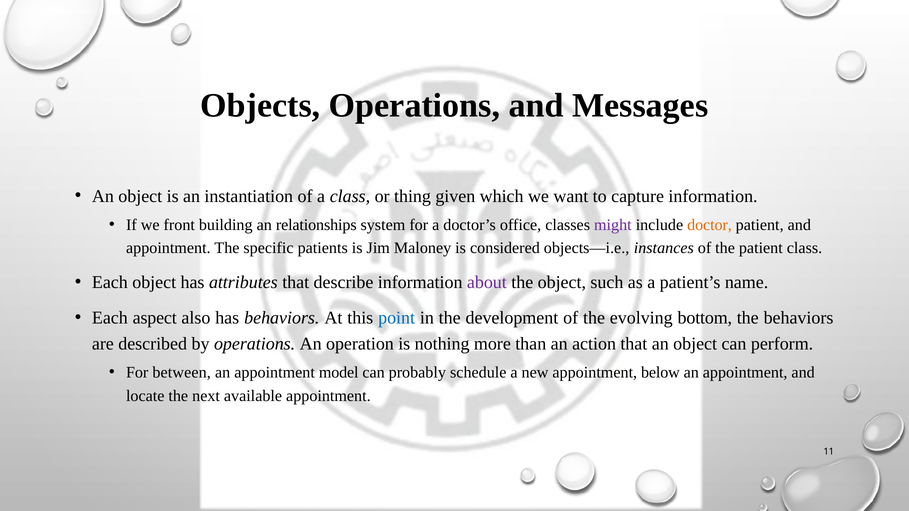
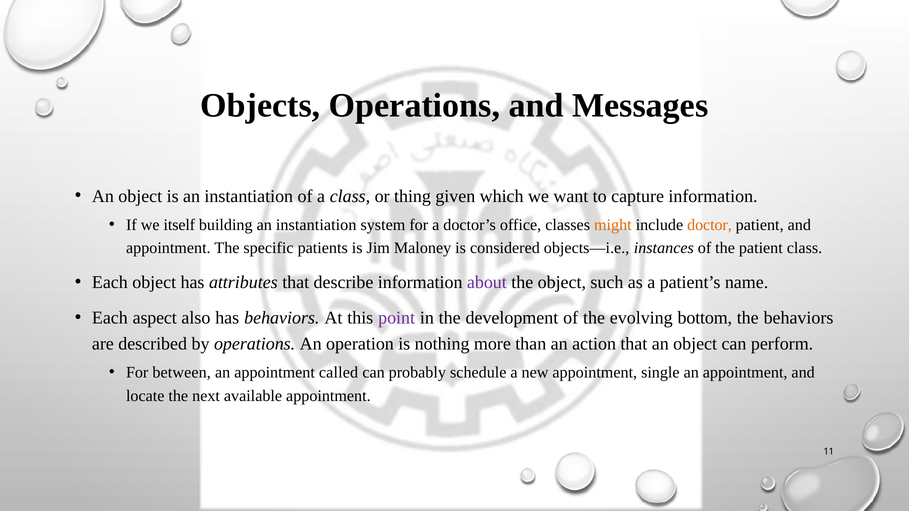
front: front -> itself
building an relationships: relationships -> instantiation
might colour: purple -> orange
point colour: blue -> purple
model: model -> called
below: below -> single
